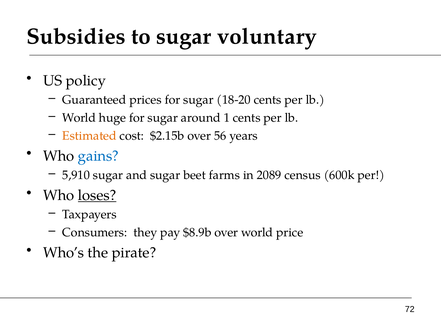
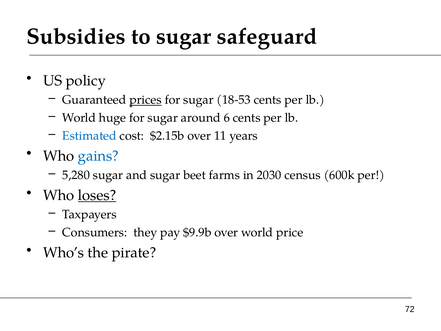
voluntary: voluntary -> safeguard
prices underline: none -> present
18-20: 18-20 -> 18-53
1: 1 -> 6
Estimated colour: orange -> blue
56: 56 -> 11
5,910: 5,910 -> 5,280
2089: 2089 -> 2030
$8.9b: $8.9b -> $9.9b
